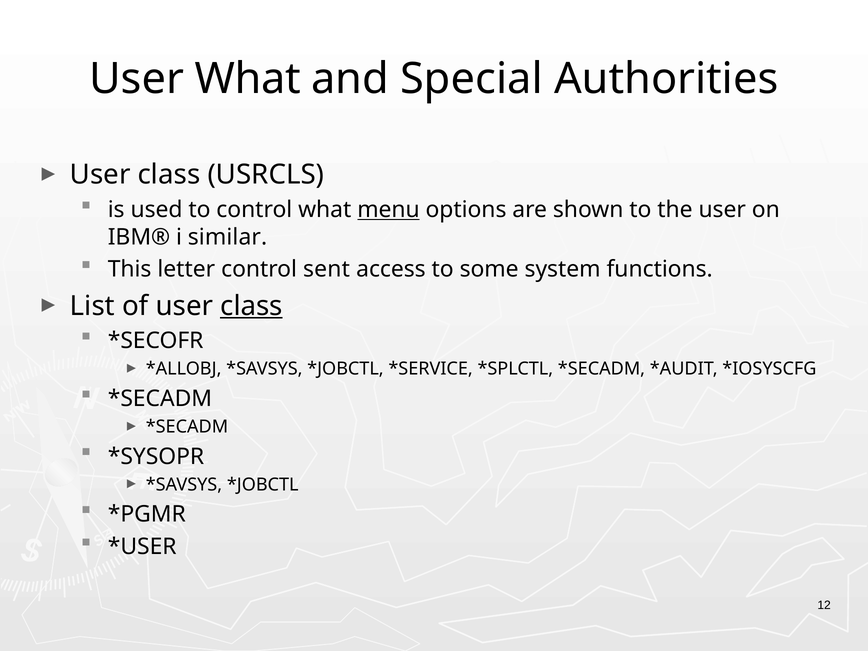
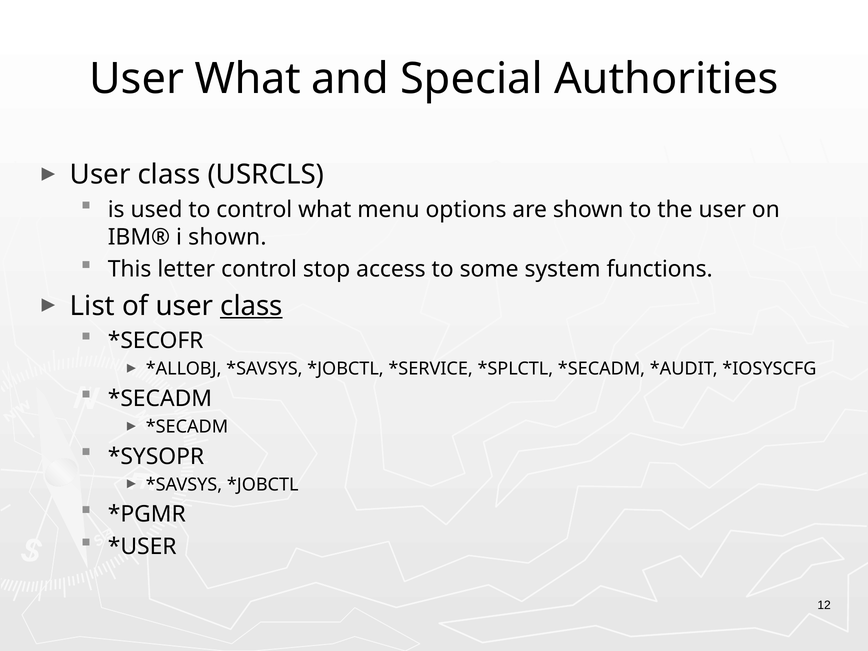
menu underline: present -> none
i similar: similar -> shown
sent: sent -> stop
